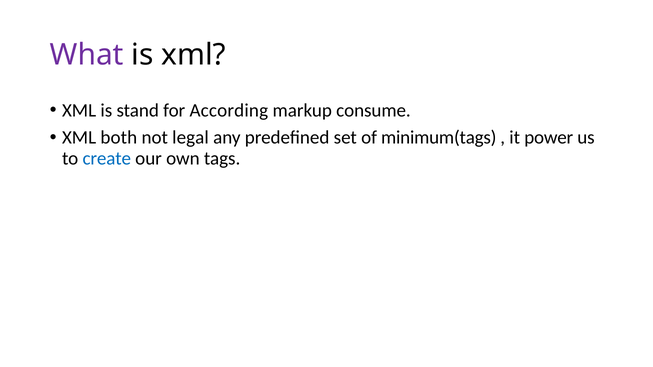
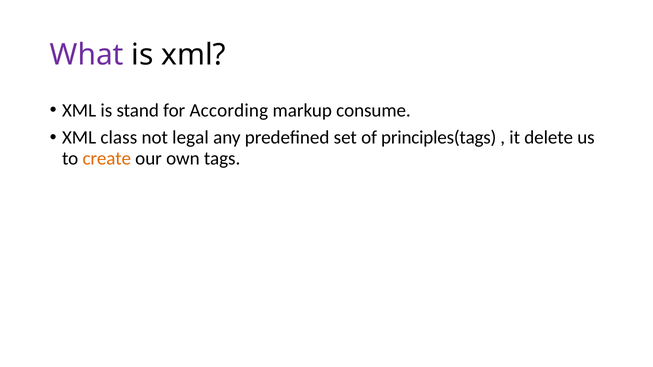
both: both -> class
minimum(tags: minimum(tags -> principles(tags
power: power -> delete
create colour: blue -> orange
